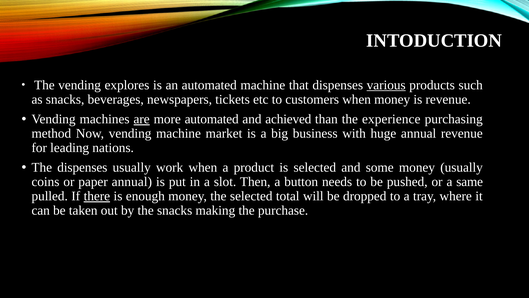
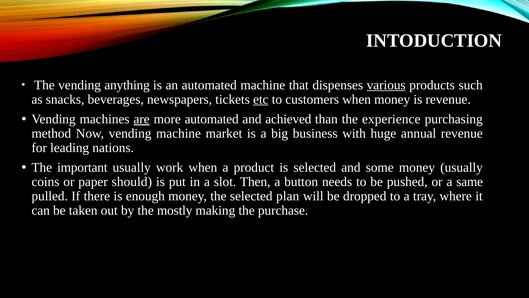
explores: explores -> anything
etc underline: none -> present
The dispenses: dispenses -> important
paper annual: annual -> should
there underline: present -> none
total: total -> plan
the snacks: snacks -> mostly
